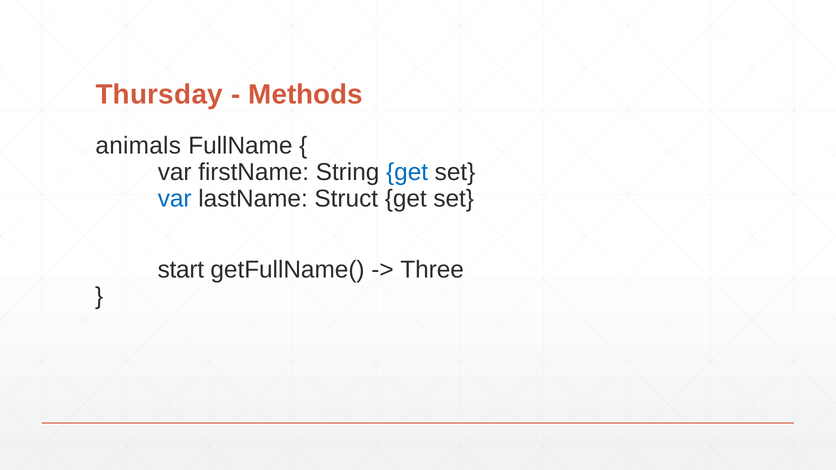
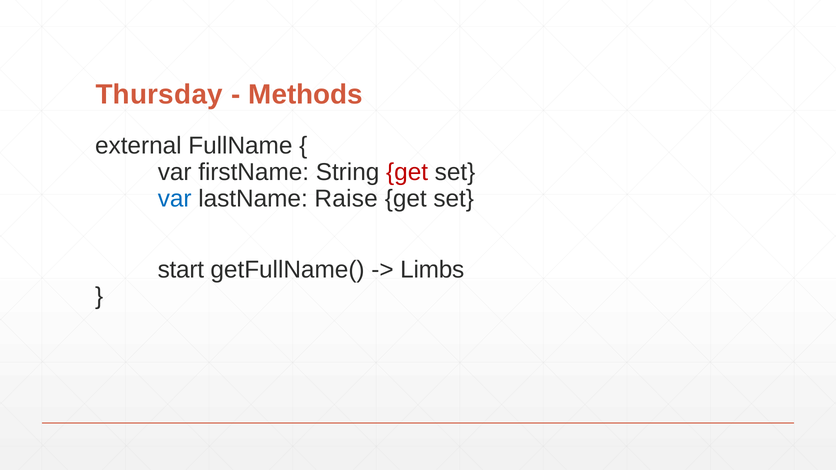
animals: animals -> external
get at (407, 172) colour: blue -> red
Struct: Struct -> Raise
Three: Three -> Limbs
